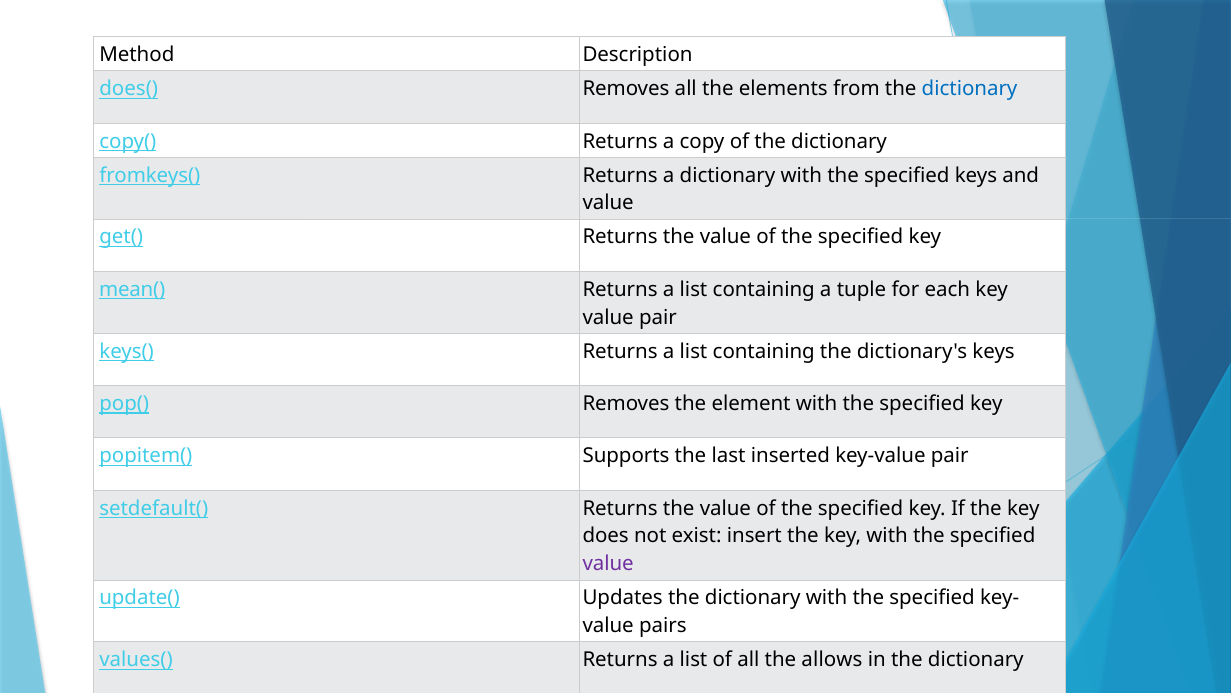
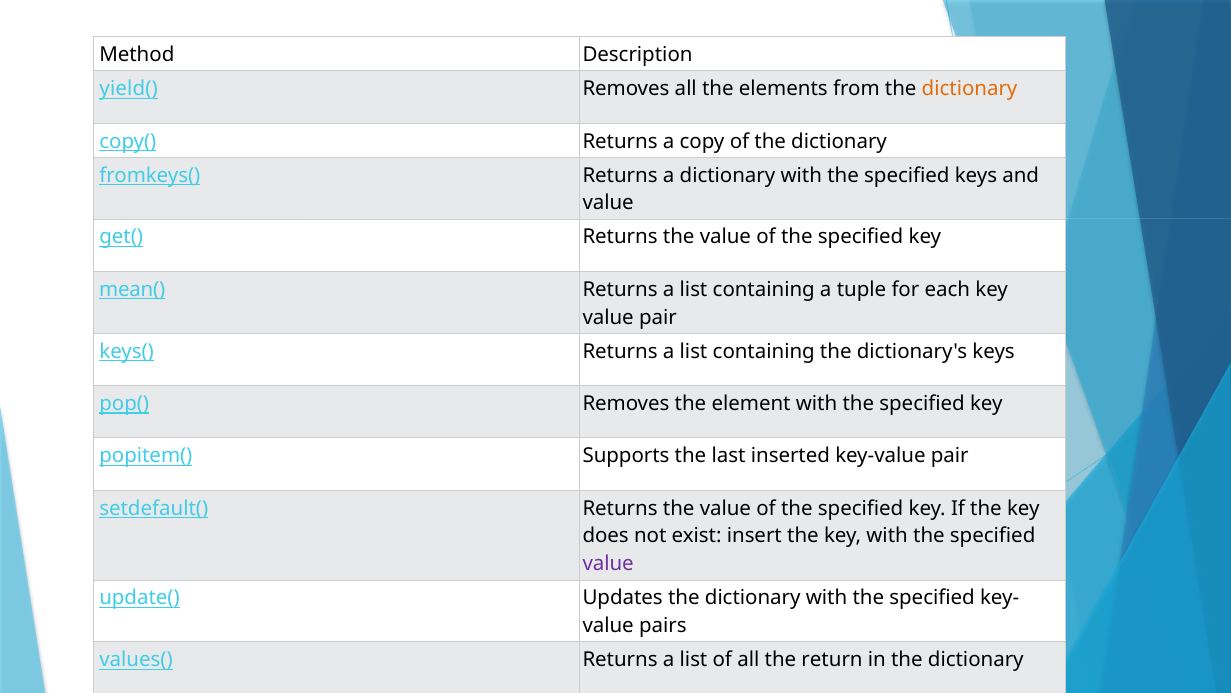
does(: does( -> yield(
dictionary at (970, 89) colour: blue -> orange
allows: allows -> return
